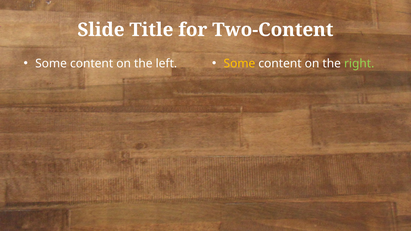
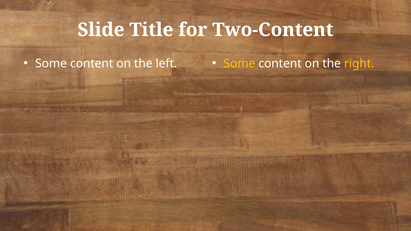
right colour: light green -> yellow
